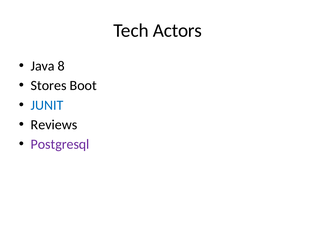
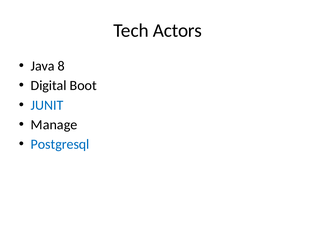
Stores: Stores -> Digital
Reviews: Reviews -> Manage
Postgresql colour: purple -> blue
